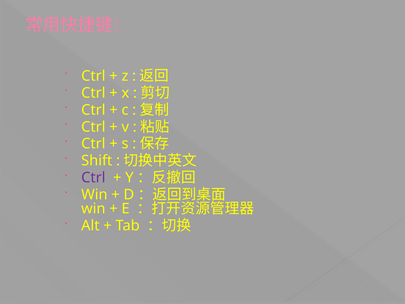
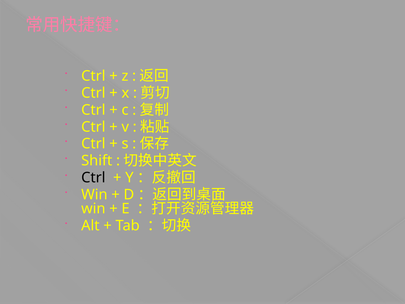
Ctrl at (93, 178) colour: purple -> black
